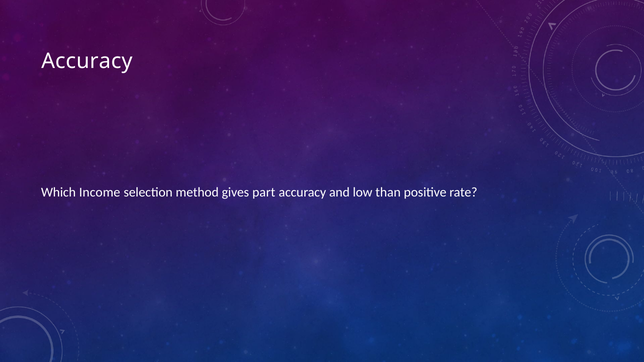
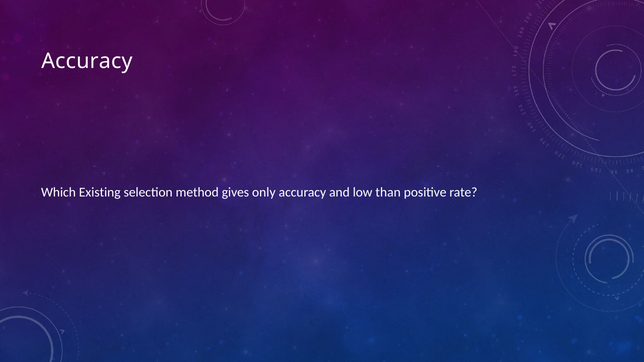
Income: Income -> Existing
part: part -> only
